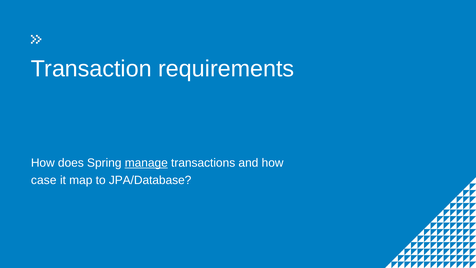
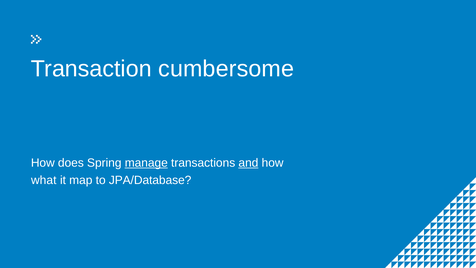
requirements: requirements -> cumbersome
and underline: none -> present
case: case -> what
